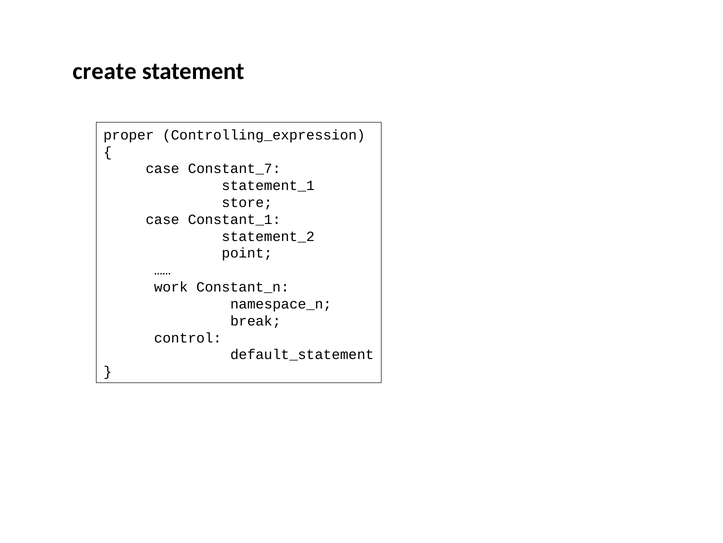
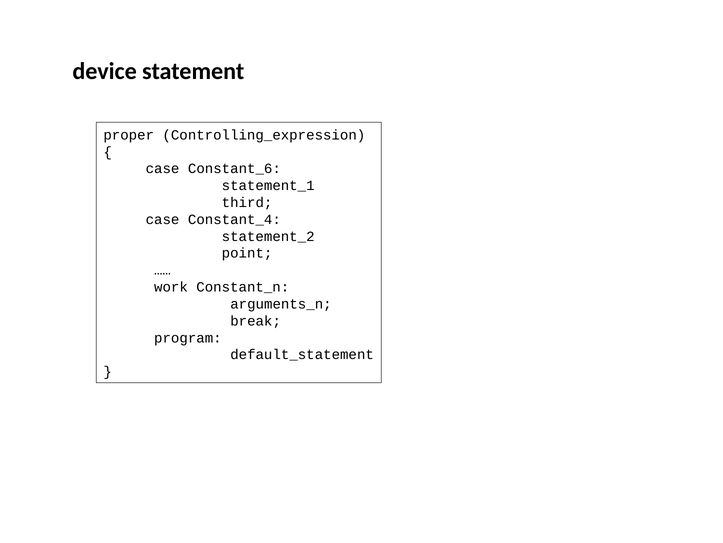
create: create -> device
Constant_7: Constant_7 -> Constant_6
store: store -> third
Constant_1: Constant_1 -> Constant_4
namespace_n: namespace_n -> arguments_n
control: control -> program
